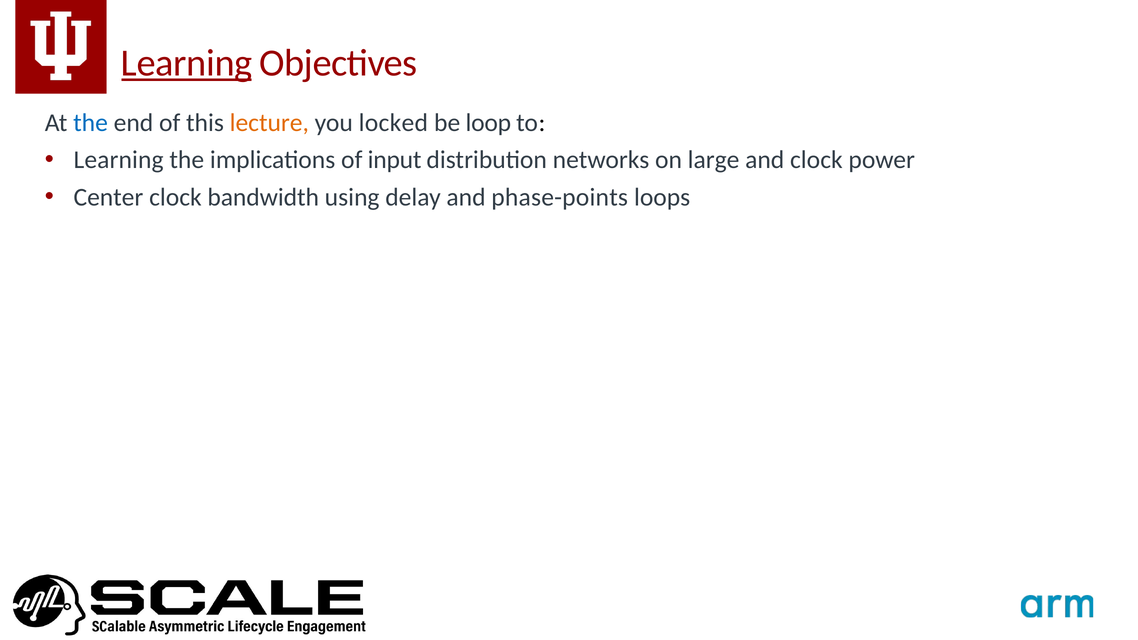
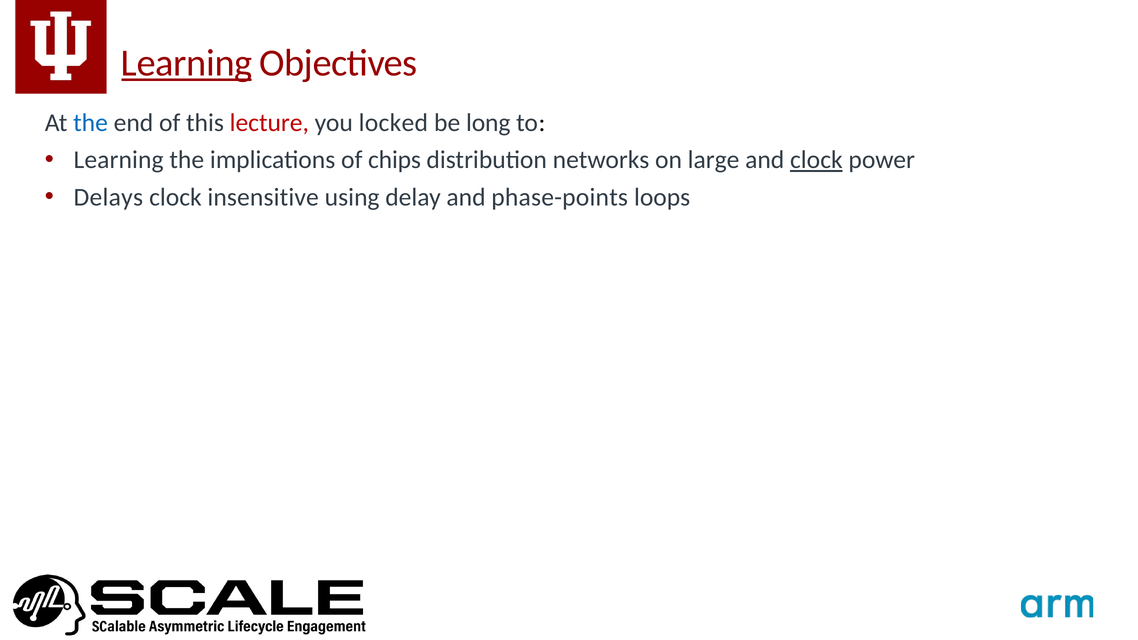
lecture colour: orange -> red
loop: loop -> long
input: input -> chips
clock at (816, 160) underline: none -> present
Center: Center -> Delays
bandwidth: bandwidth -> insensitive
